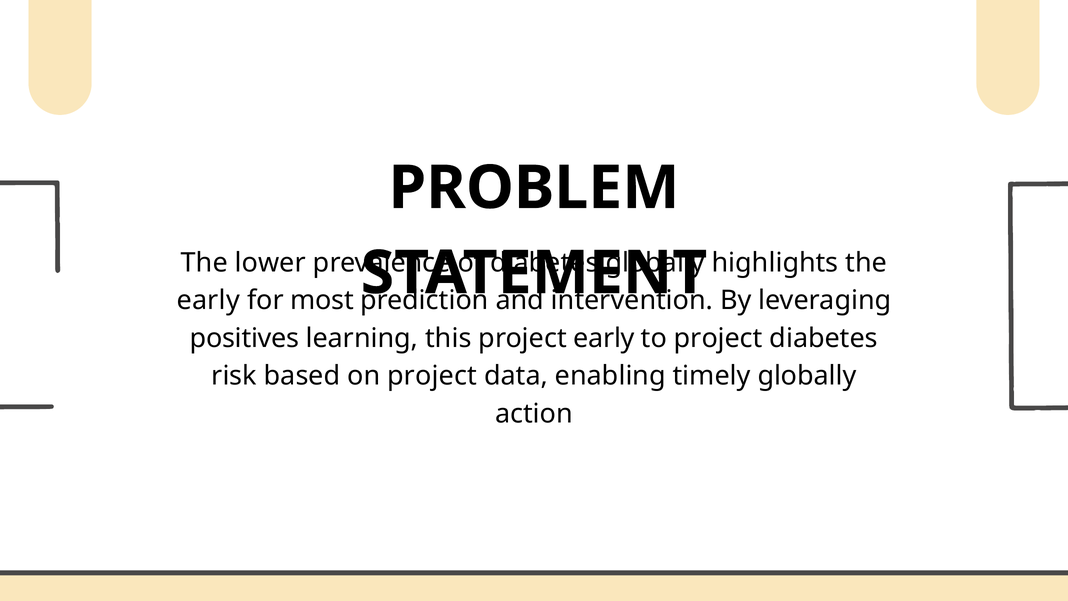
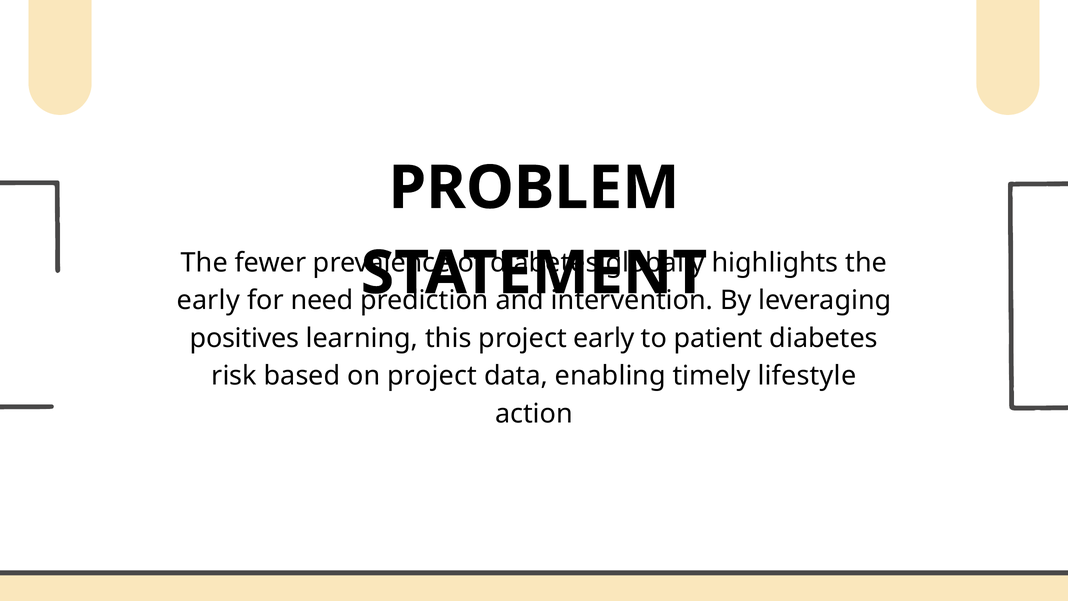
lower: lower -> fewer
most: most -> need
to project: project -> patient
timely globally: globally -> lifestyle
